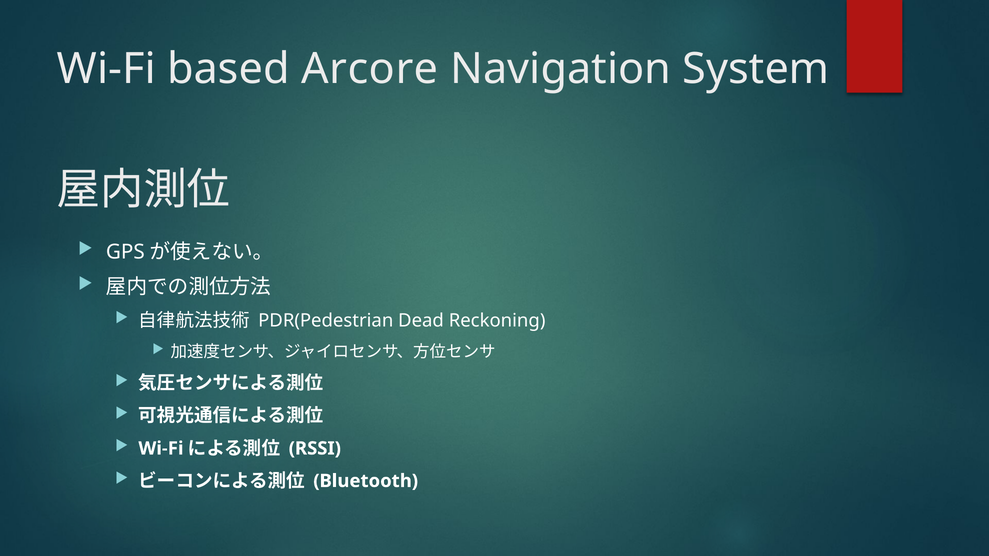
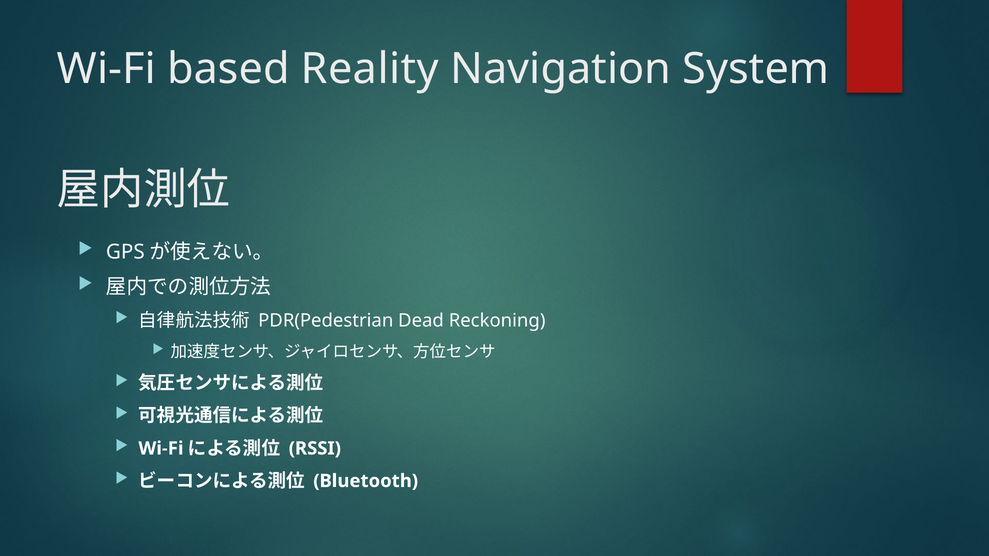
Arcore: Arcore -> Reality
